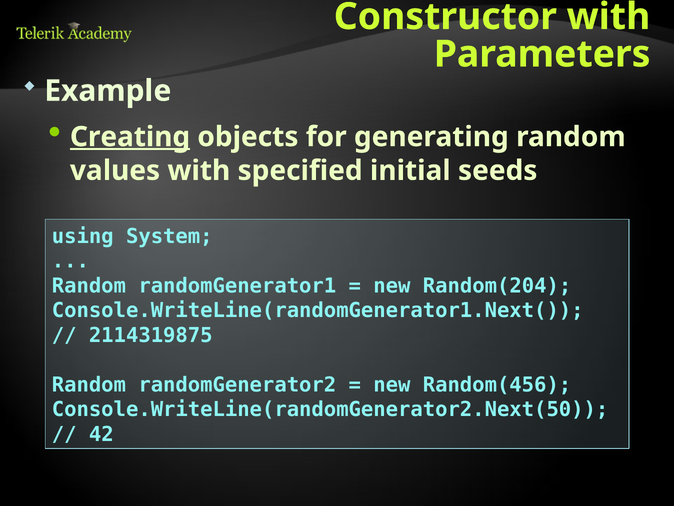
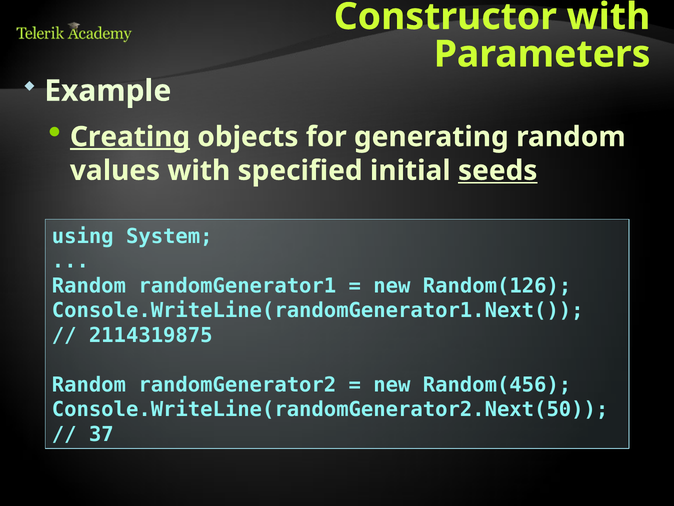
seeds underline: none -> present
Random(204: Random(204 -> Random(126
42: 42 -> 37
